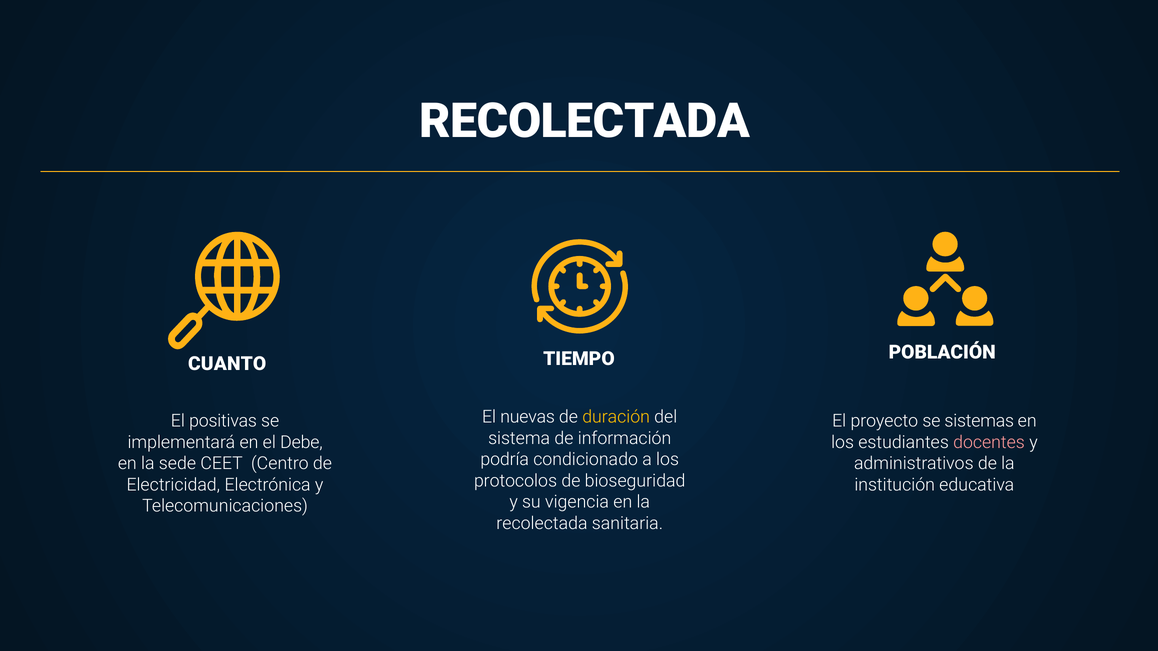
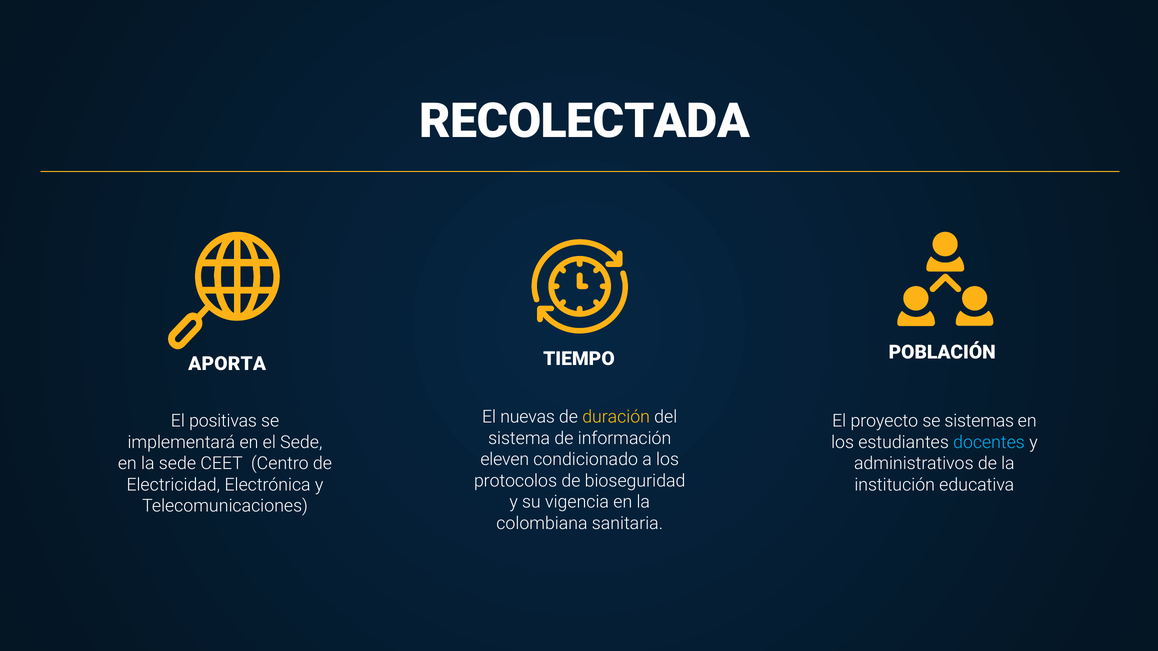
CUANTO: CUANTO -> APORTA
el Debe: Debe -> Sede
docentes colour: pink -> light blue
podría: podría -> eleven
recolectada at (542, 524): recolectada -> colombiana
